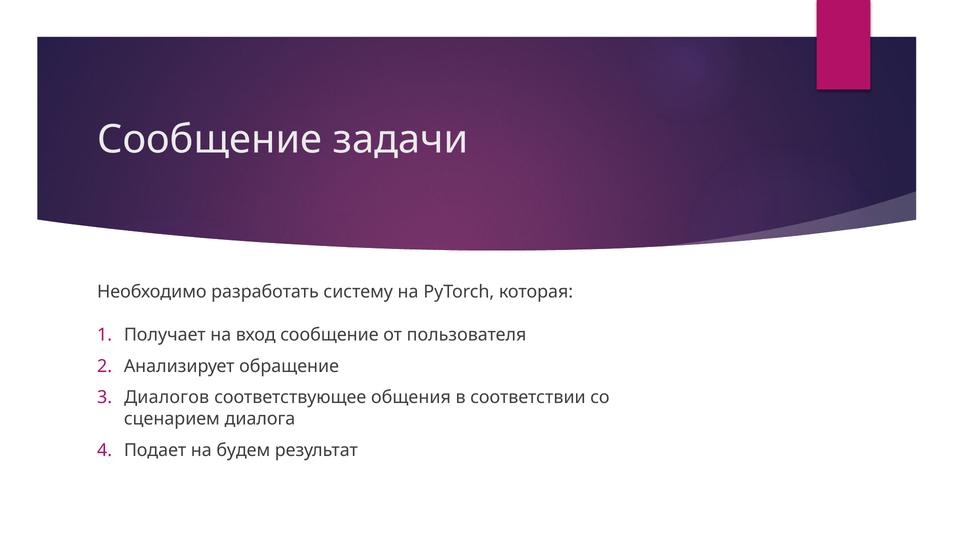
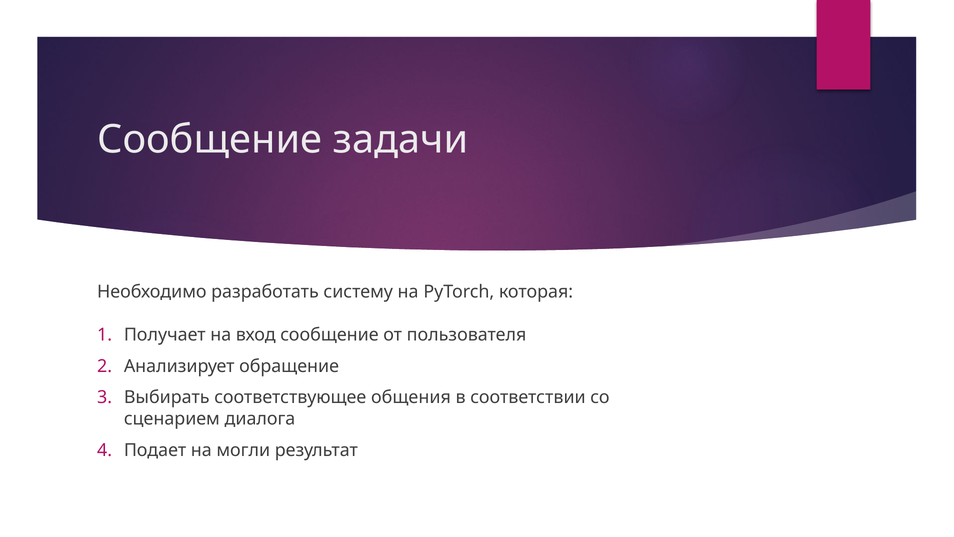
Диалогов: Диалогов -> Выбирать
будем: будем -> могли
